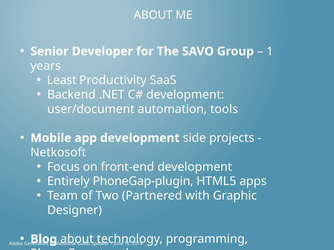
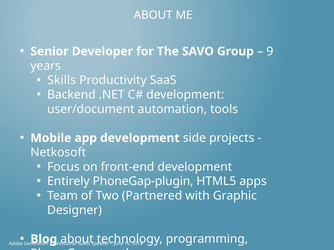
1: 1 -> 9
Least: Least -> Skills
